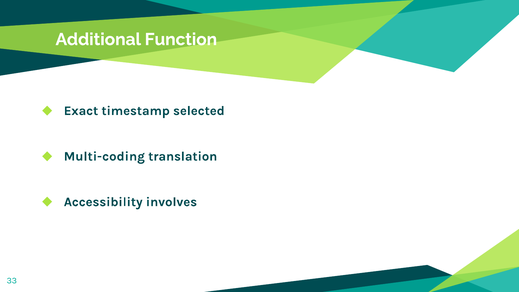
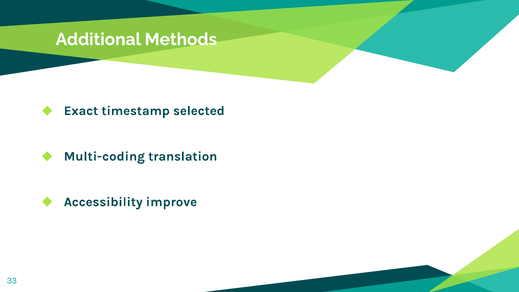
Function: Function -> Methods
involves: involves -> improve
